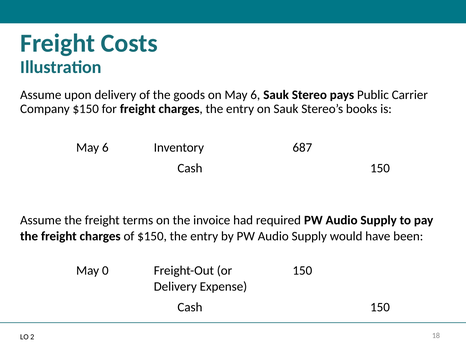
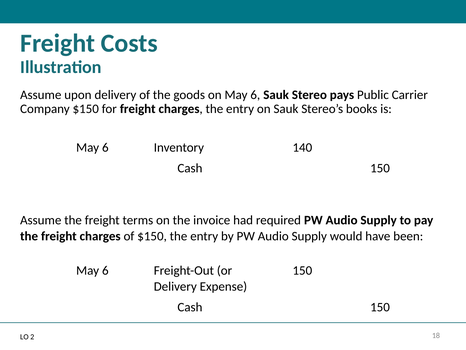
687: 687 -> 140
0 at (105, 270): 0 -> 6
